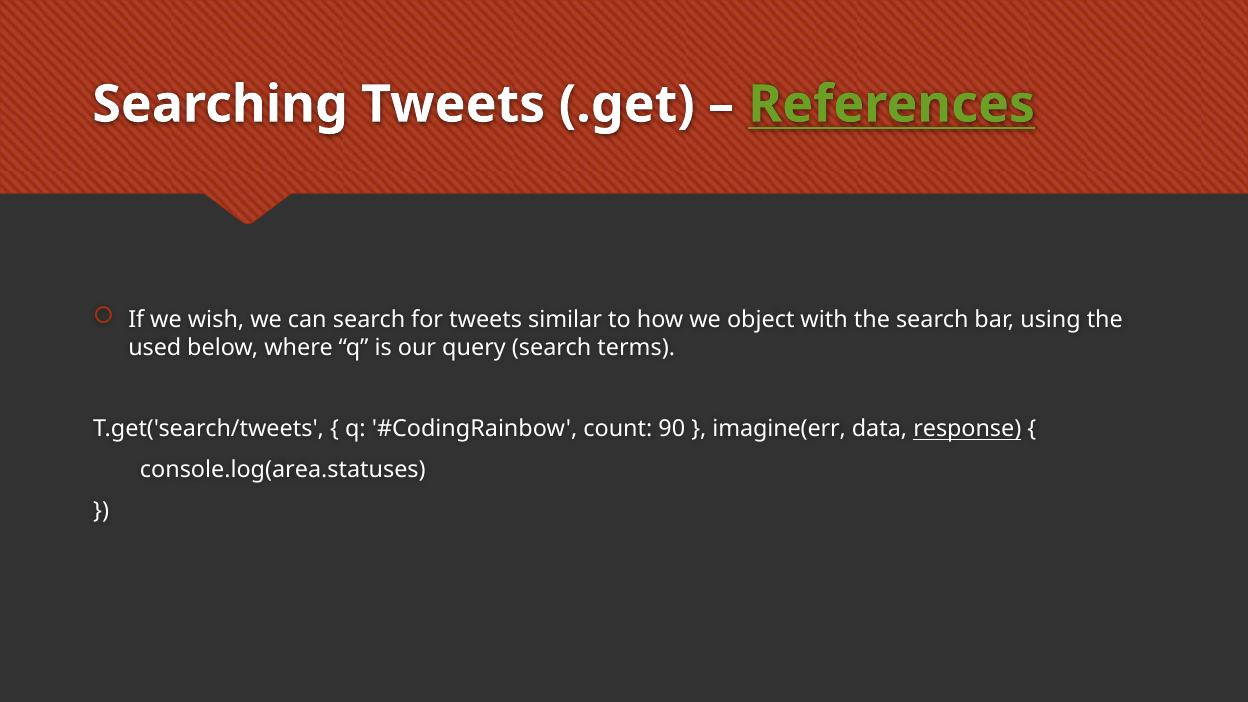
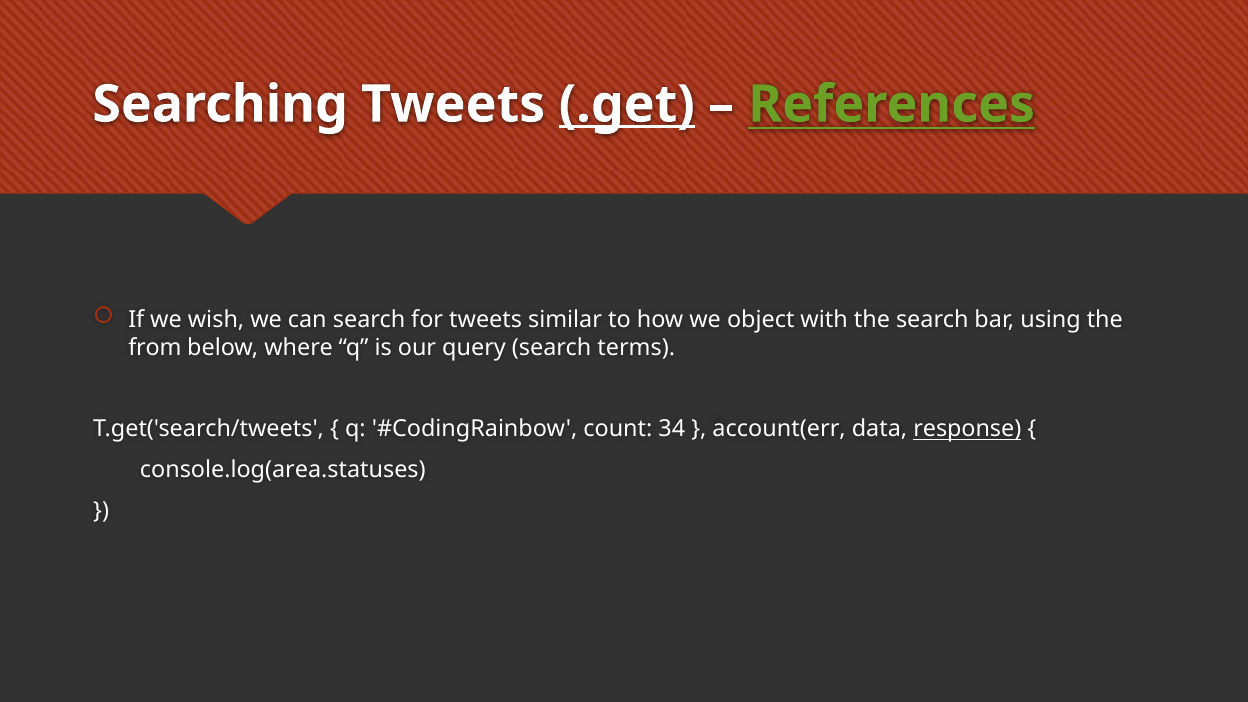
.get underline: none -> present
used: used -> from
90: 90 -> 34
imagine(err: imagine(err -> account(err
